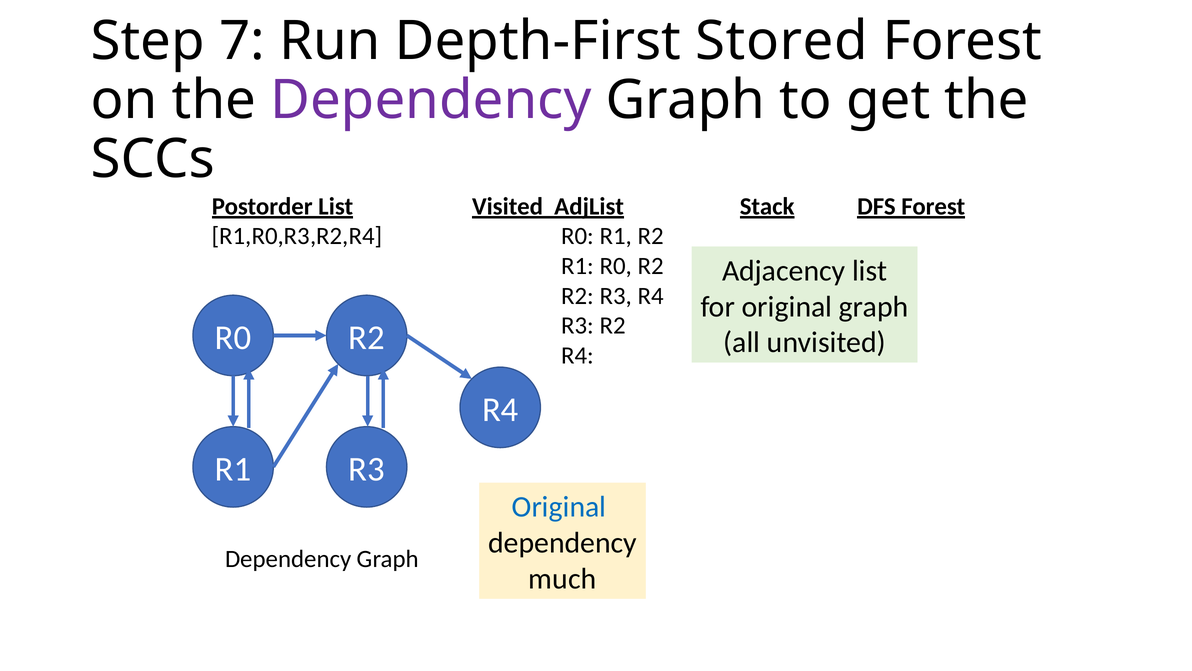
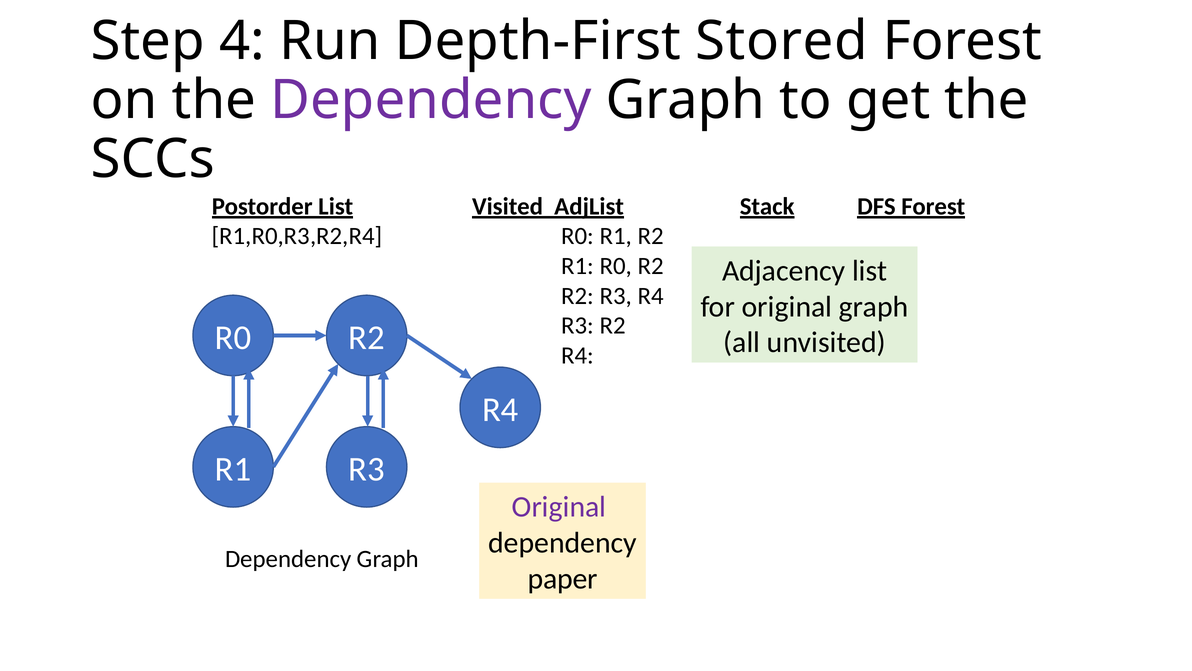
7: 7 -> 4
Original at (559, 507) colour: blue -> purple
much: much -> paper
